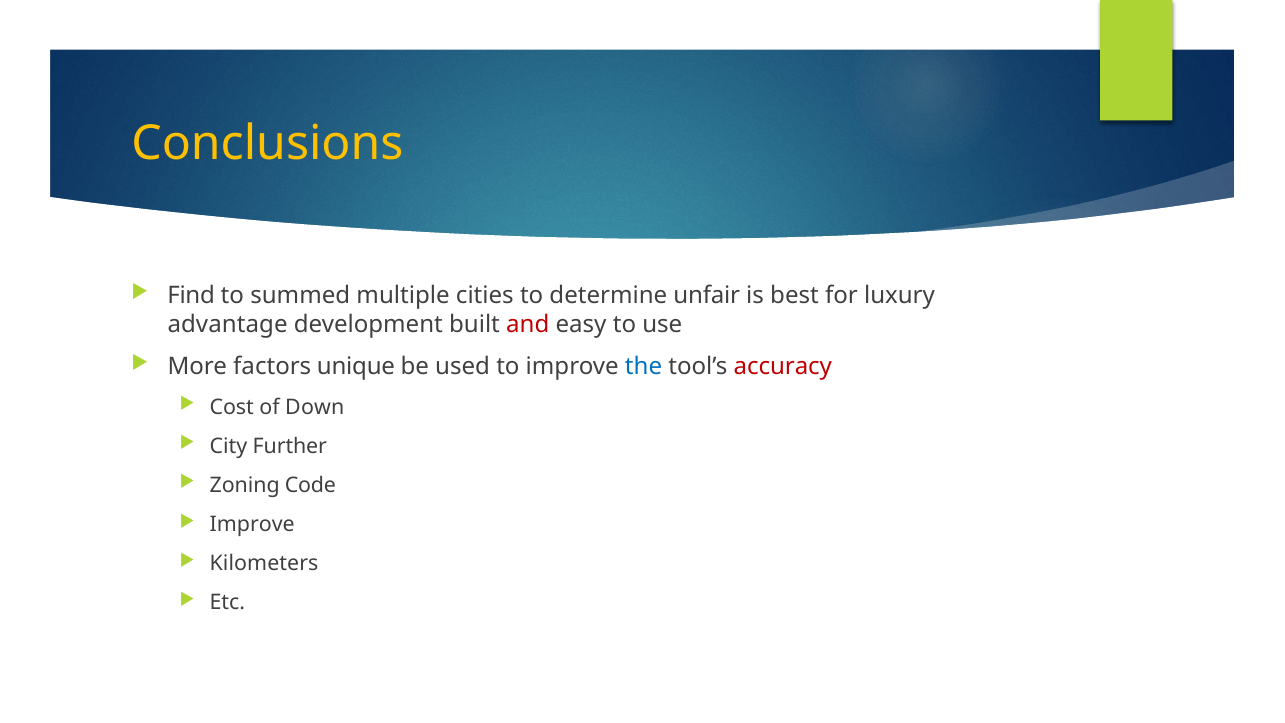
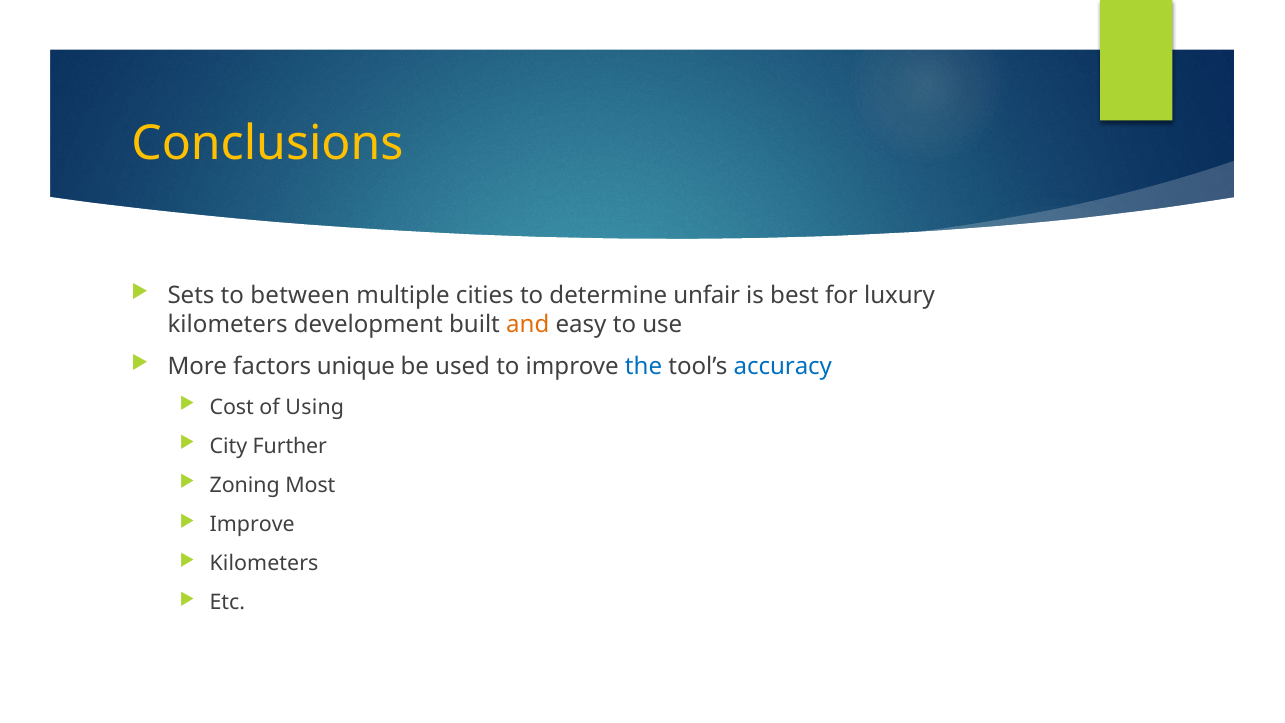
Find: Find -> Sets
summed: summed -> between
advantage at (228, 324): advantage -> kilometers
and colour: red -> orange
accuracy colour: red -> blue
Down: Down -> Using
Code: Code -> Most
